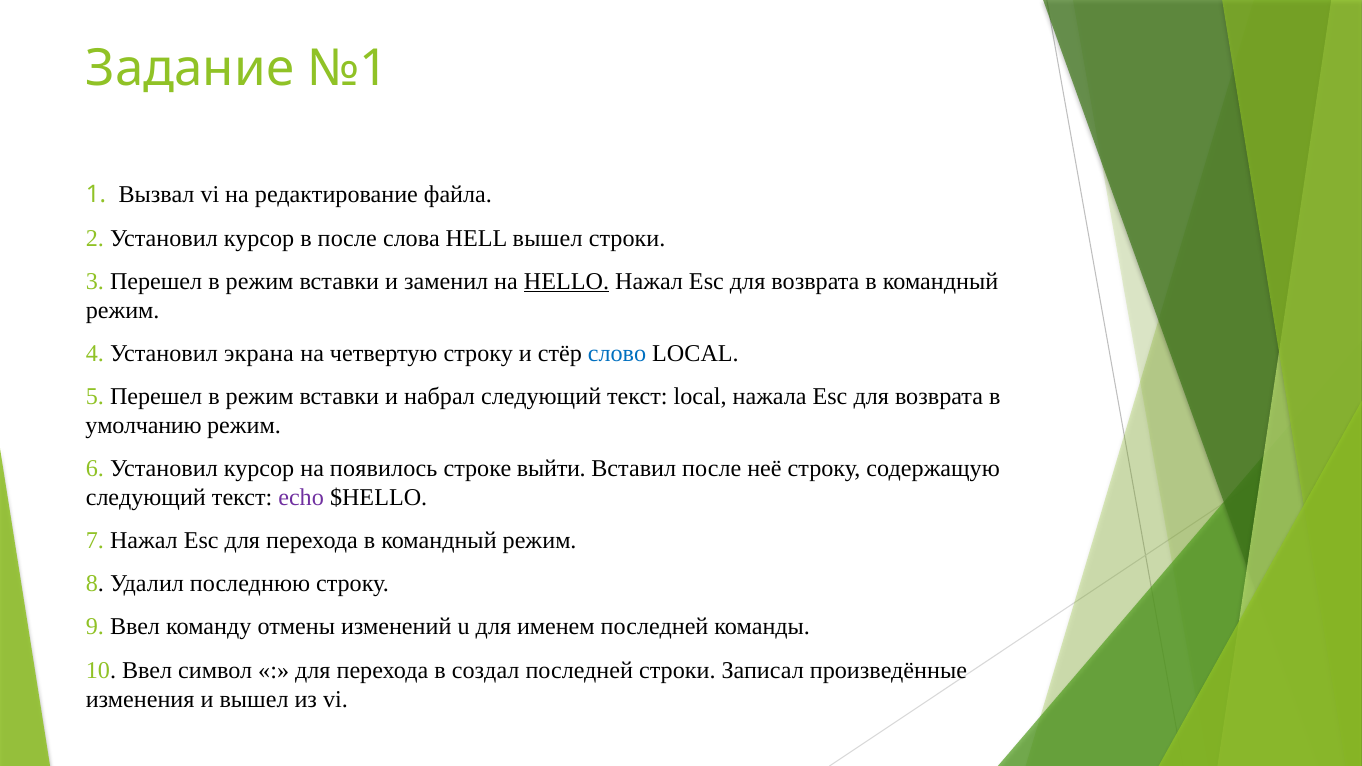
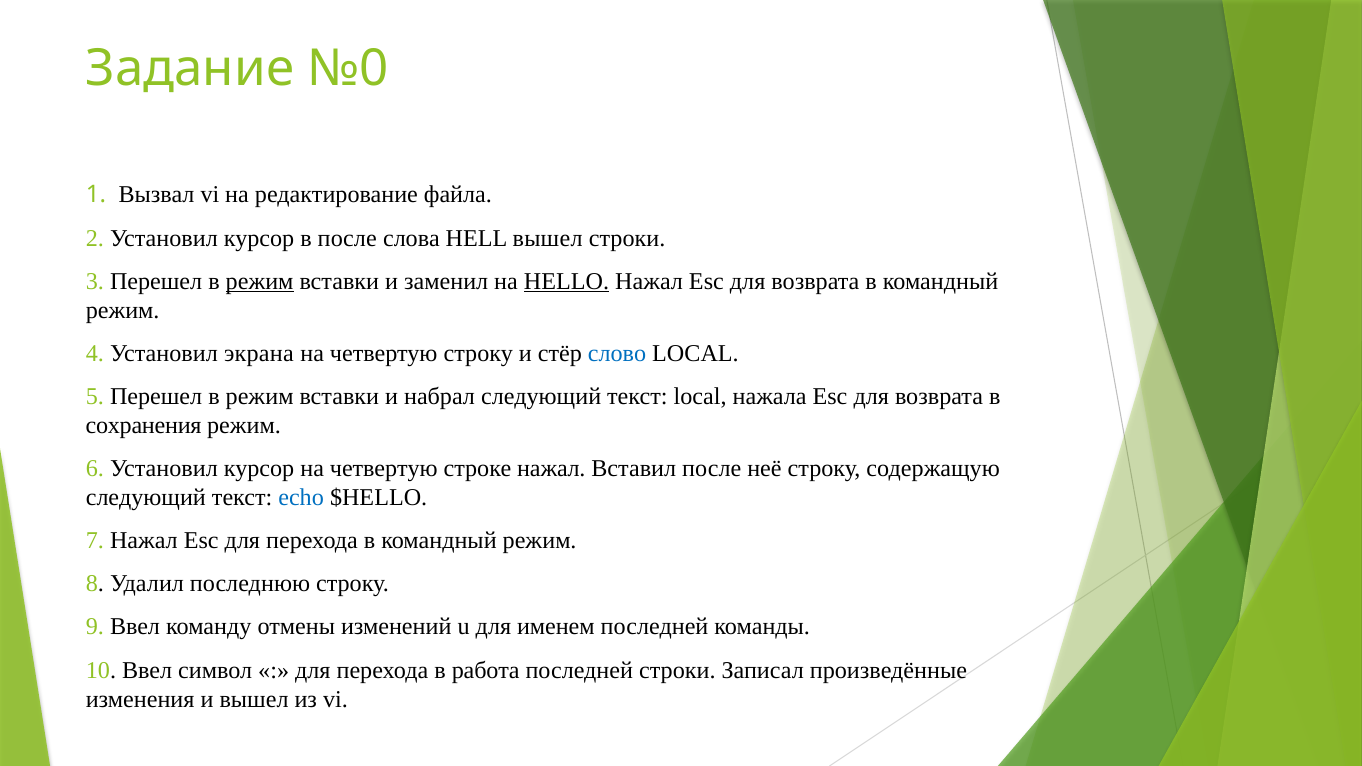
№1: №1 -> №0
режим at (260, 281) underline: none -> present
умолчанию: умолчанию -> сохранения
курсор на появилось: появилось -> четвертую
строке выйти: выйти -> нажал
echo colour: purple -> blue
создал: создал -> работа
